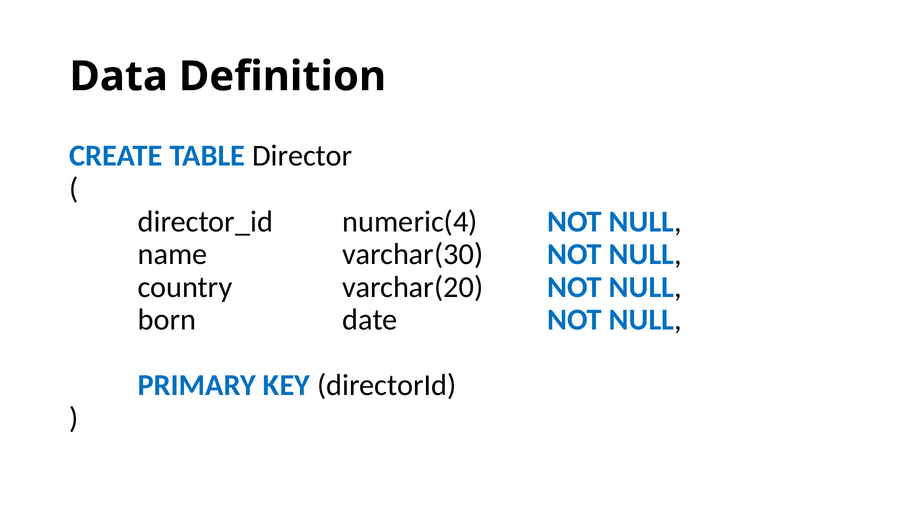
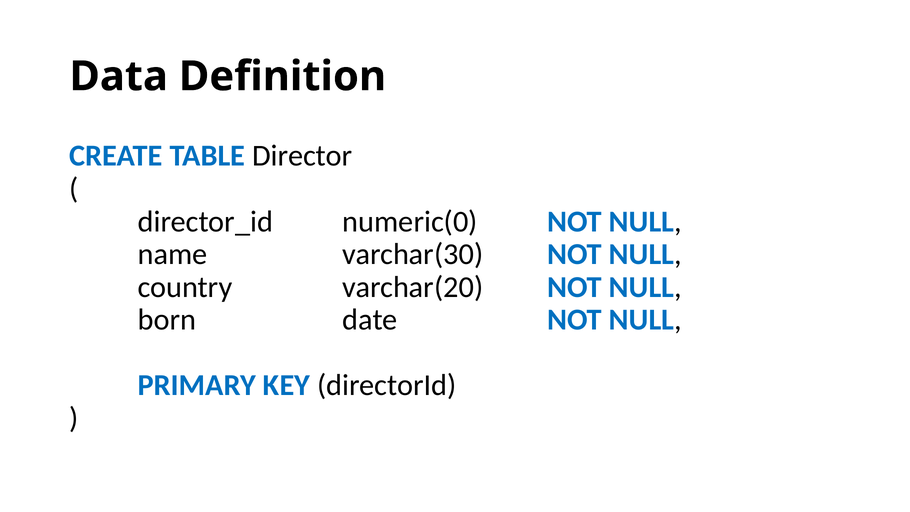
numeric(4: numeric(4 -> numeric(0
